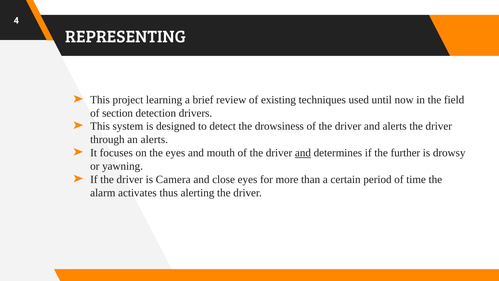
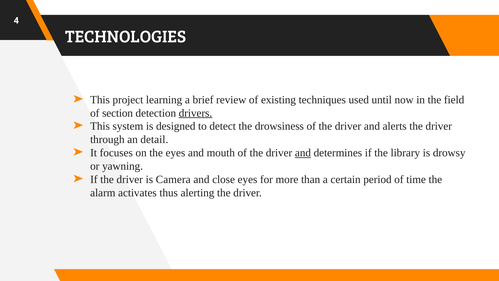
REPRESENTING: REPRESENTING -> TECHNOLOGIES
drivers underline: none -> present
an alerts: alerts -> detail
further: further -> library
